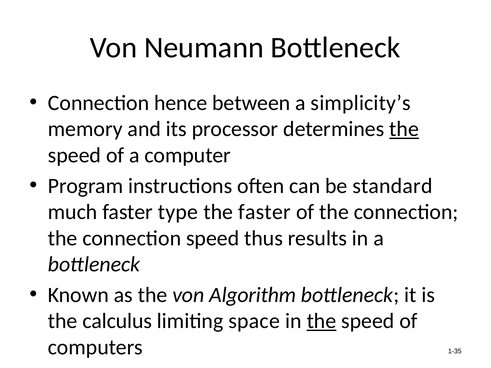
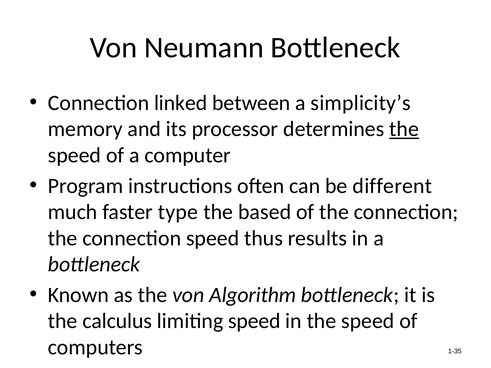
hence: hence -> linked
standard: standard -> different
the faster: faster -> based
limiting space: space -> speed
the at (322, 321) underline: present -> none
